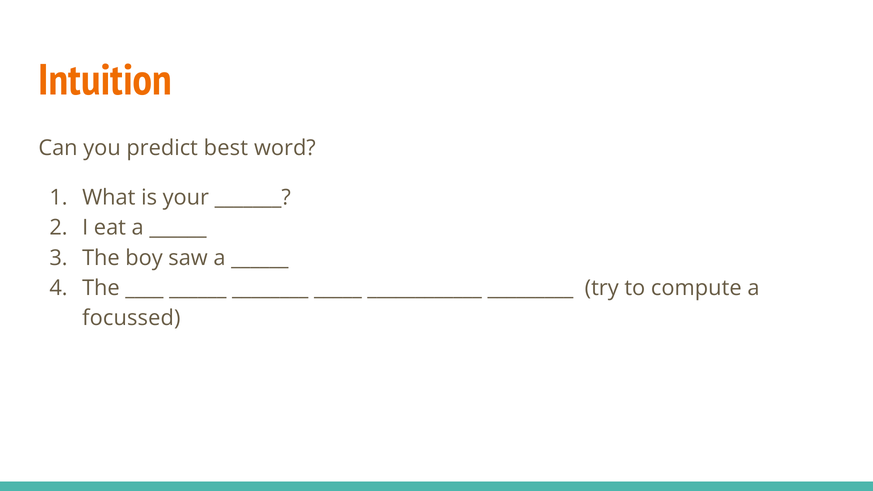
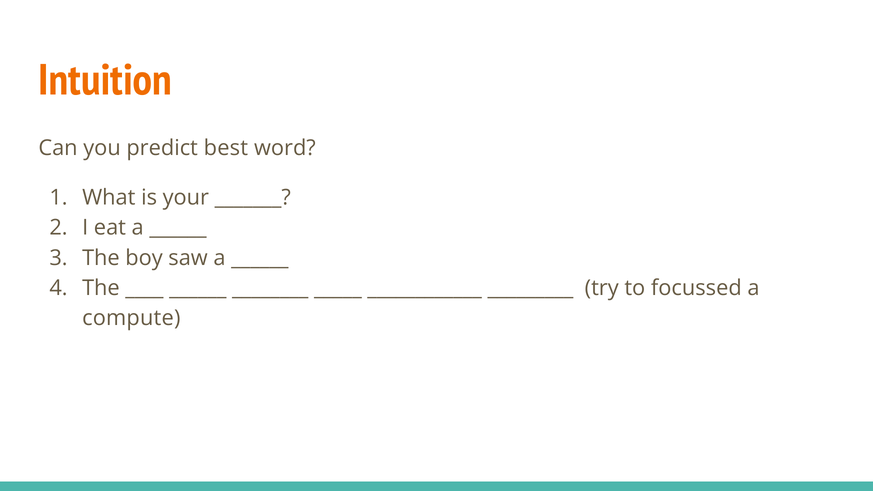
compute: compute -> focussed
focussed: focussed -> compute
